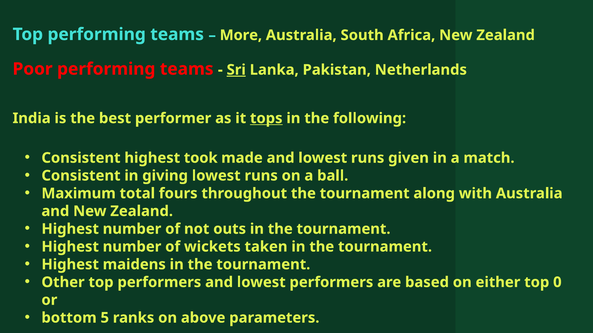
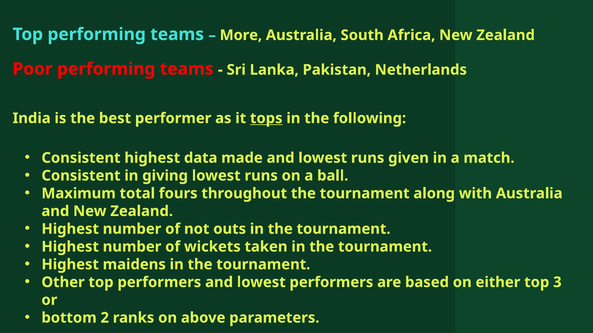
Sri underline: present -> none
took: took -> data
0: 0 -> 3
5: 5 -> 2
